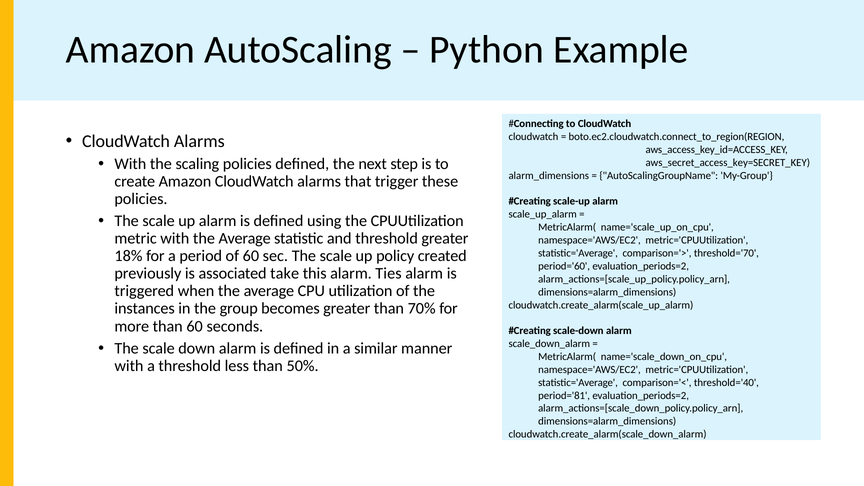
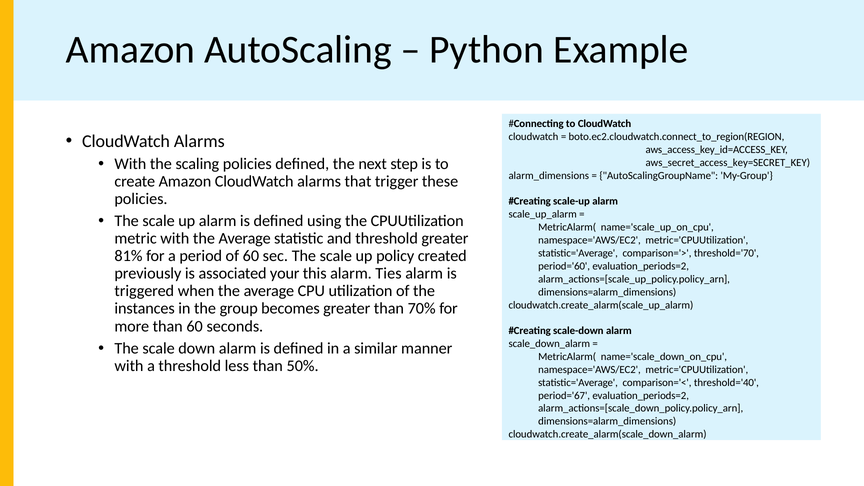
18%: 18% -> 81%
take: take -> your
period='81: period='81 -> period='67
